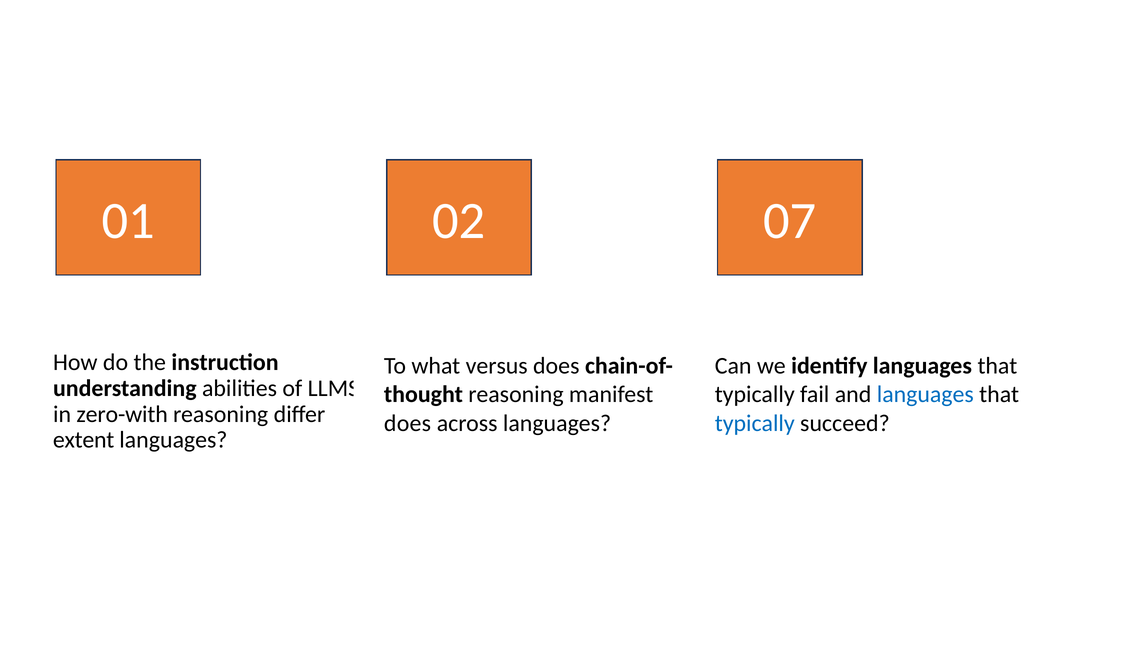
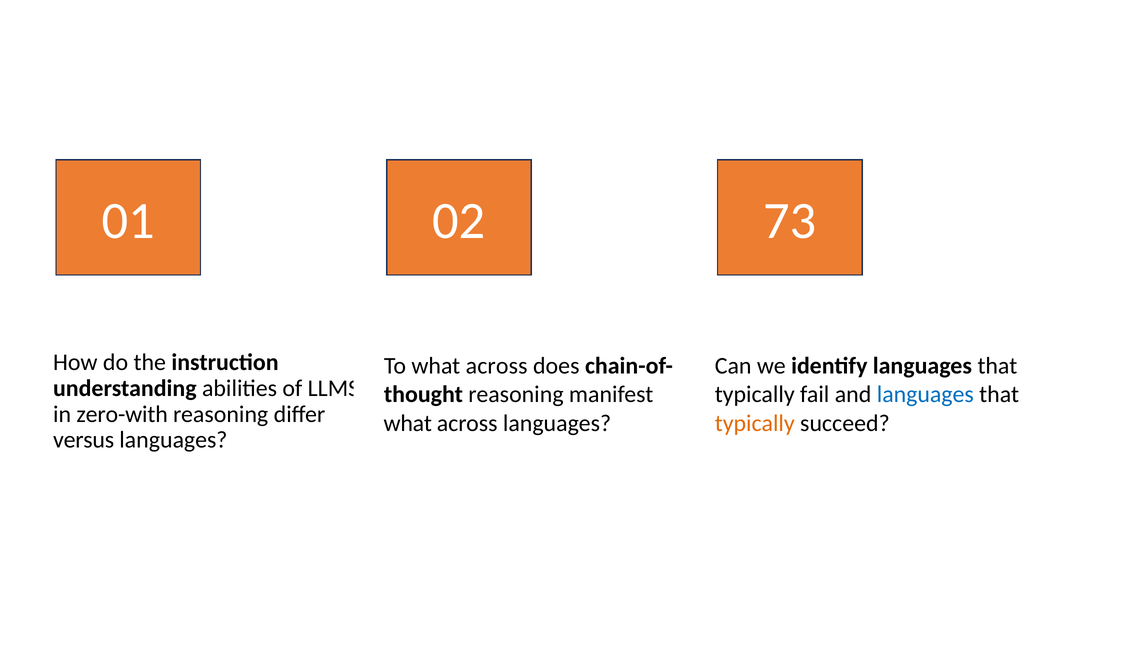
07: 07 -> 73
To what versus: versus -> across
does at (408, 423): does -> what
typically at (755, 423) colour: blue -> orange
extent: extent -> versus
